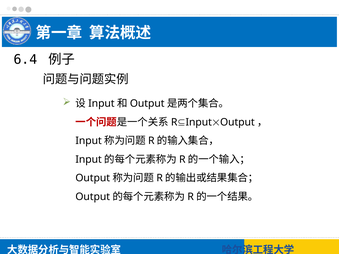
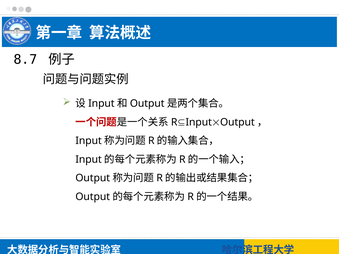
6.4: 6.4 -> 8.7
